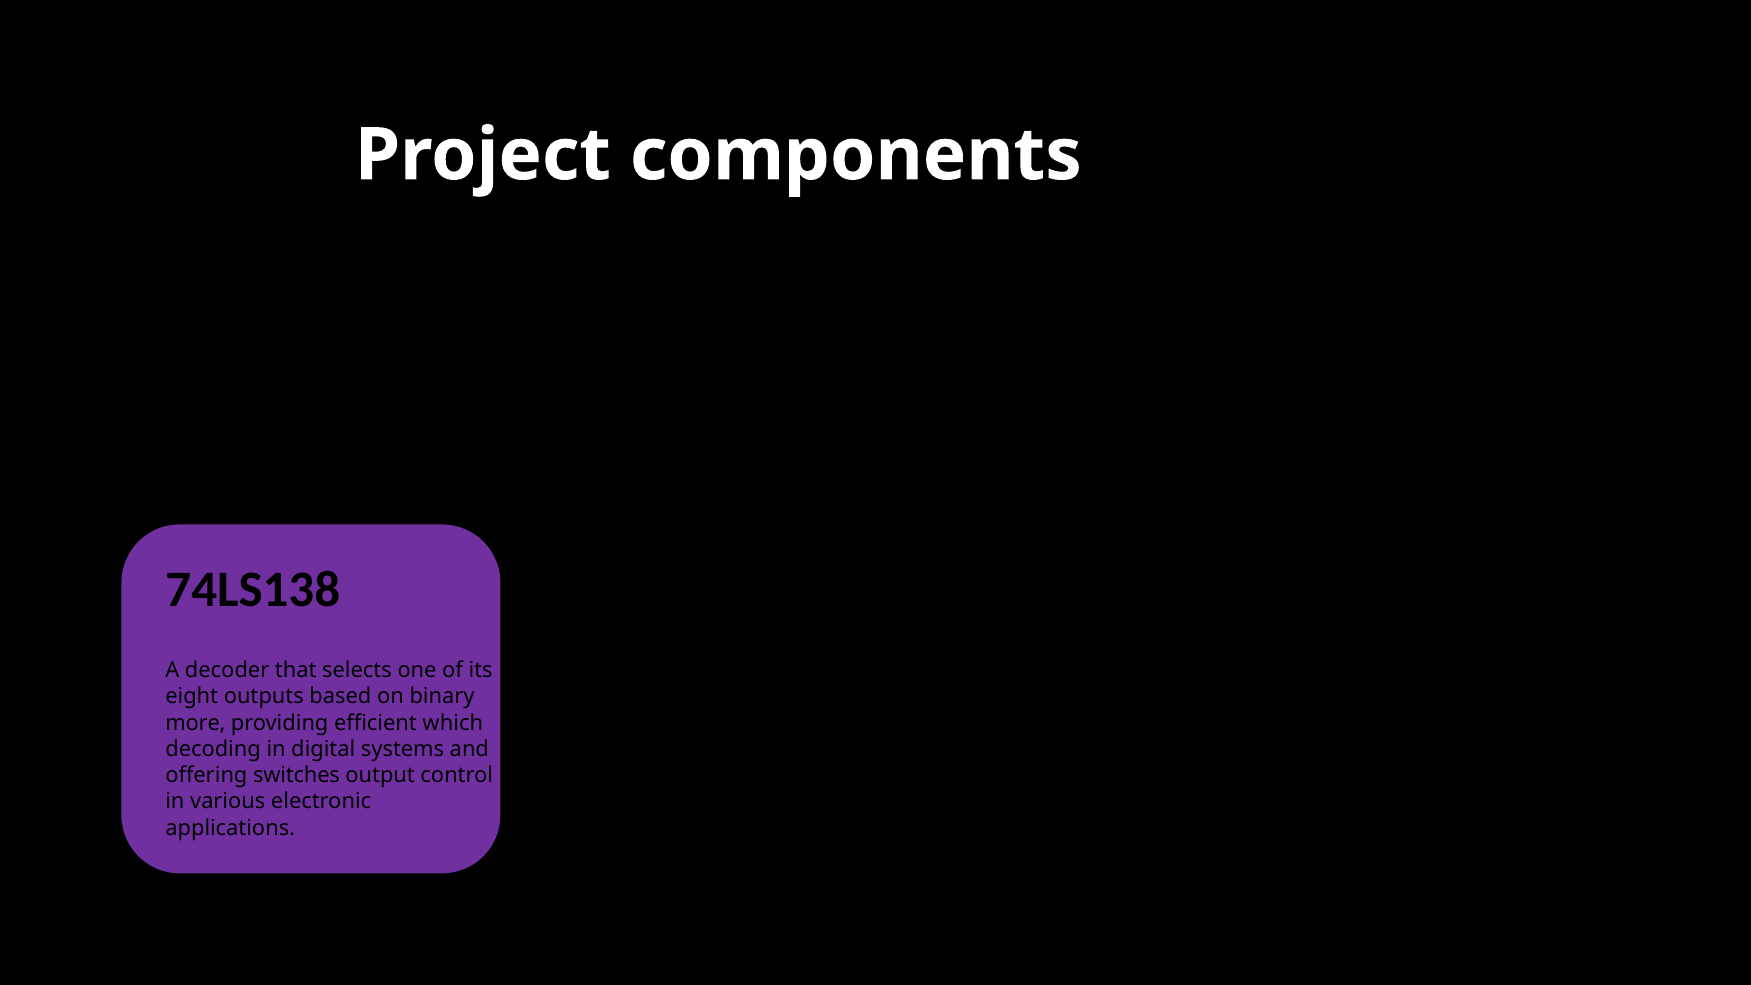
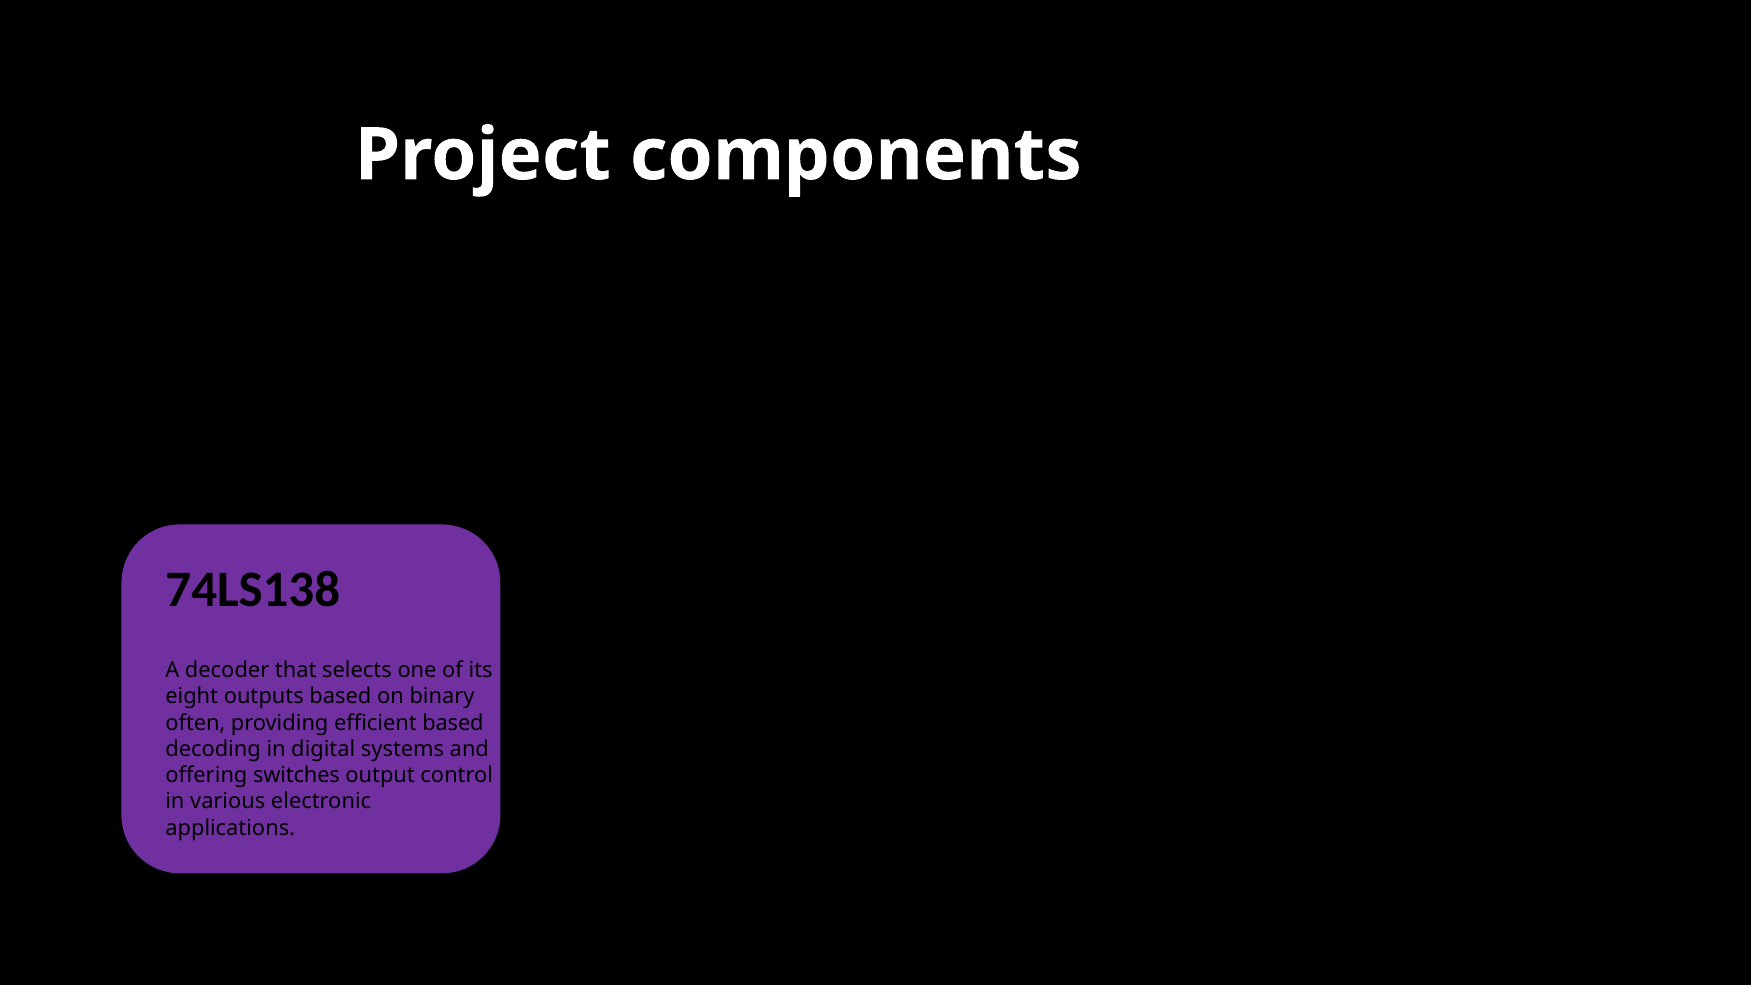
more: more -> often
efficient which: which -> based
